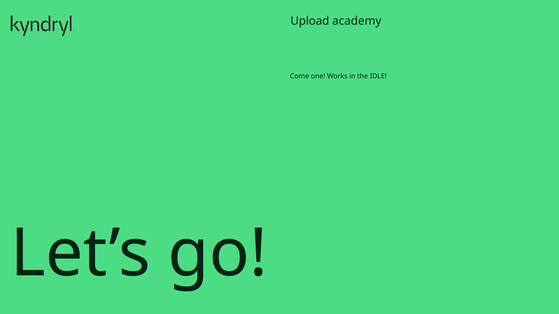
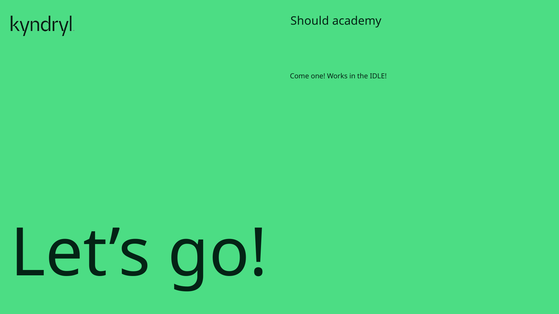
Upload: Upload -> Should
